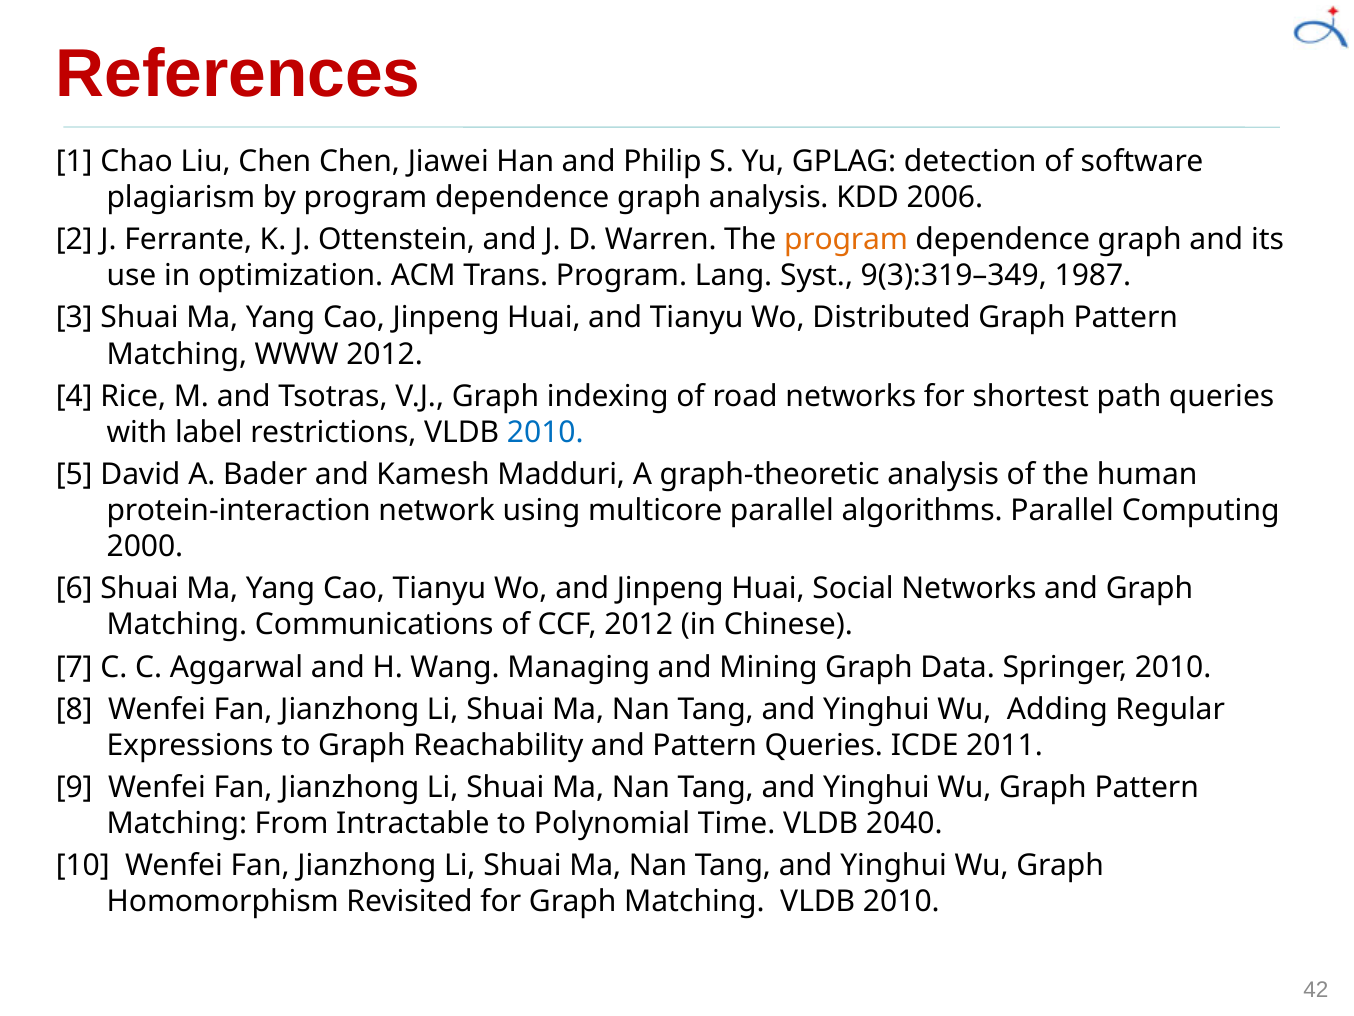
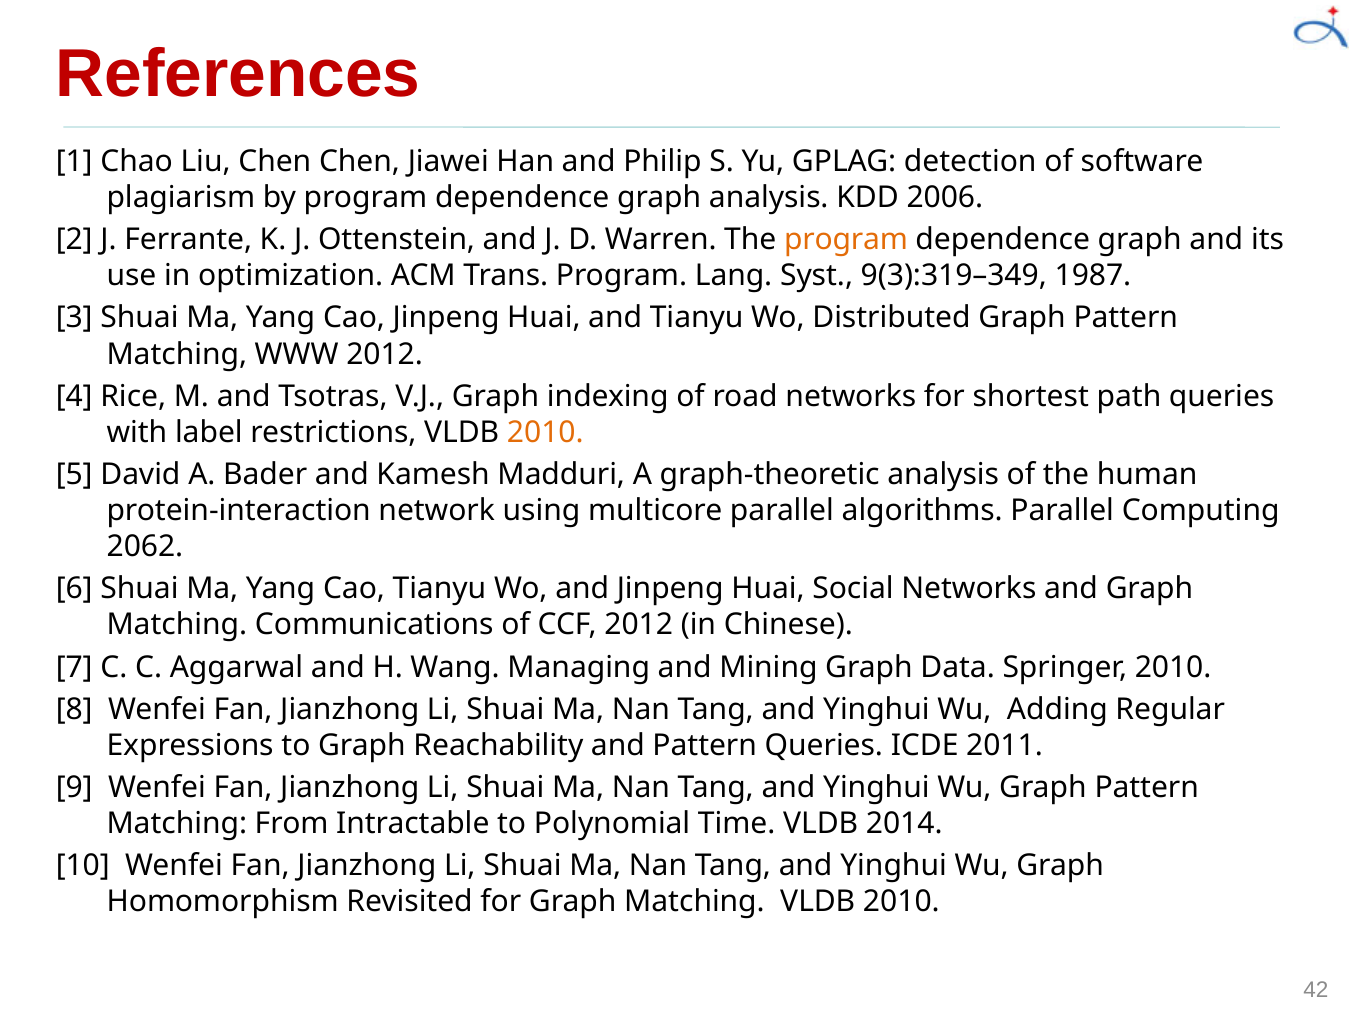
2010 at (545, 432) colour: blue -> orange
2000: 2000 -> 2062
2040: 2040 -> 2014
